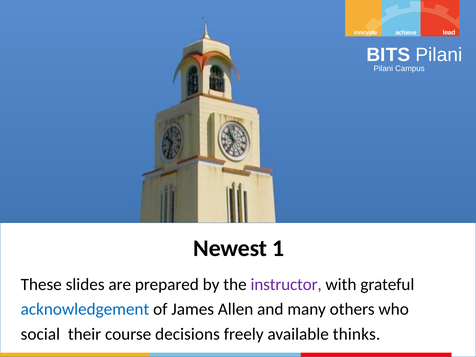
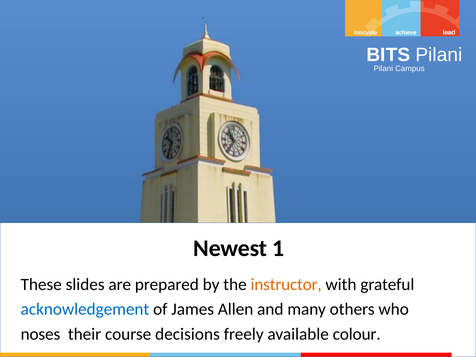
instructor colour: purple -> orange
social: social -> noses
thinks: thinks -> colour
